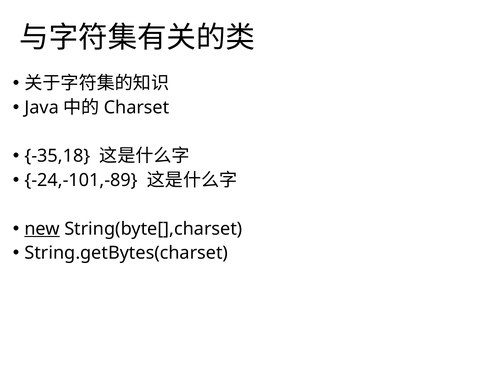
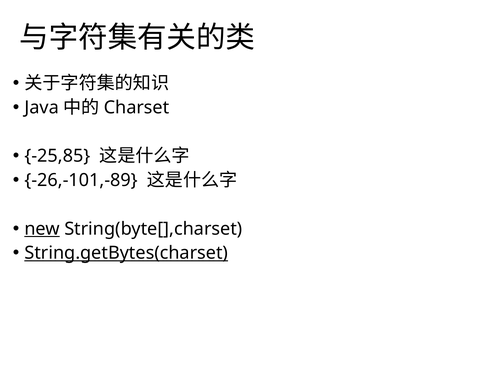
-35,18: -35,18 -> -25,85
-24,-101,-89: -24,-101,-89 -> -26,-101,-89
String.getBytes(charset underline: none -> present
